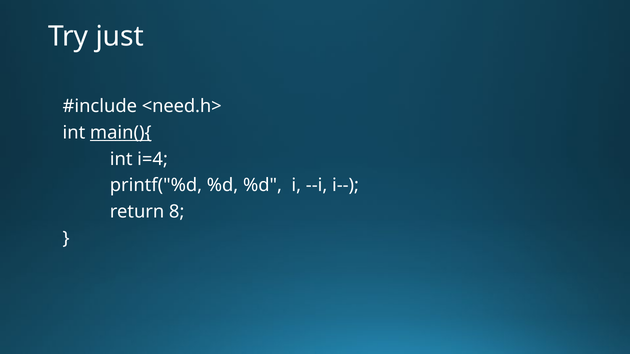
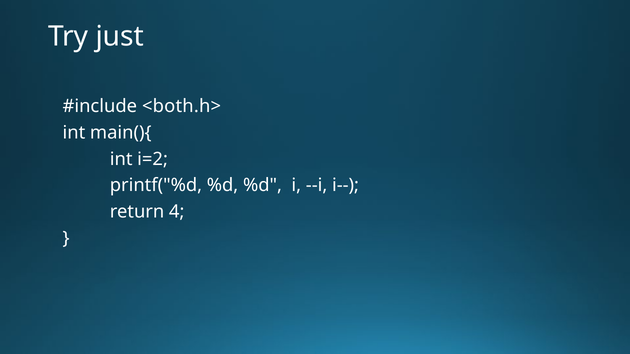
<need.h>: <need.h> -> <both.h>
main(){ underline: present -> none
i=4: i=4 -> i=2
8: 8 -> 4
